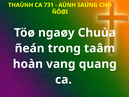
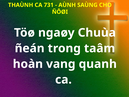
quang: quang -> quanh
